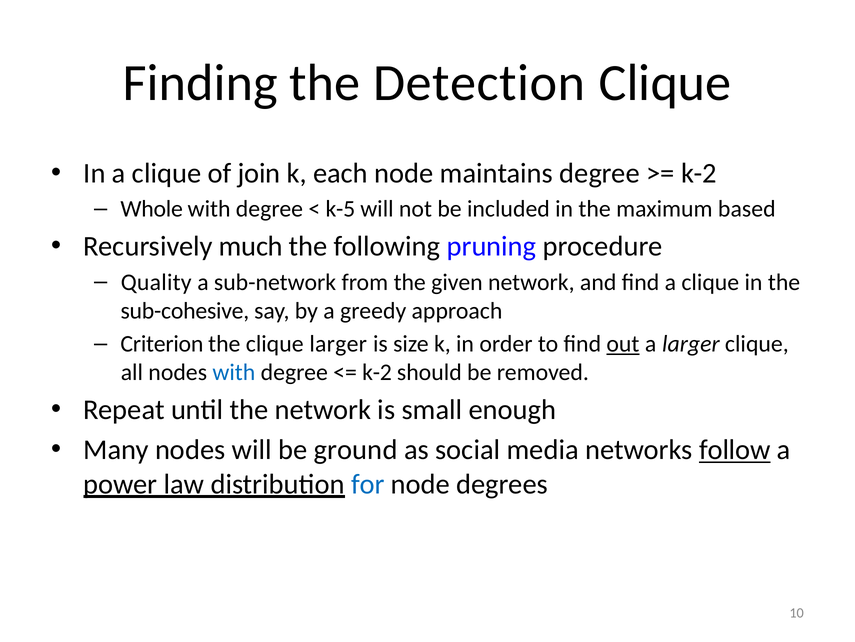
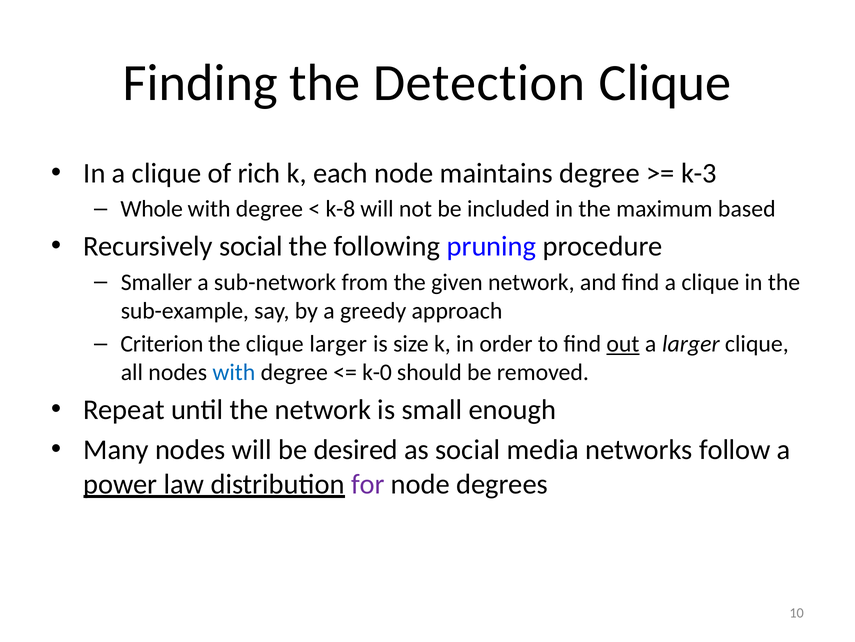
join: join -> rich
k-2 at (699, 173): k-2 -> k-3
k-5: k-5 -> k-8
Recursively much: much -> social
Quality: Quality -> Smaller
sub-cohesive: sub-cohesive -> sub-example
k-2 at (377, 372): k-2 -> k-0
ground: ground -> desired
follow underline: present -> none
for colour: blue -> purple
